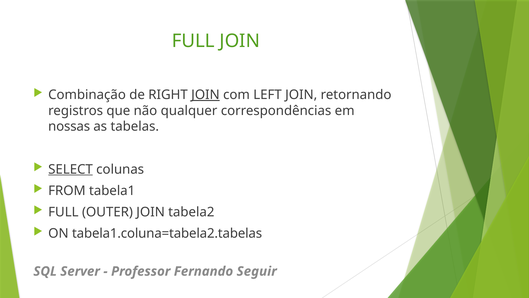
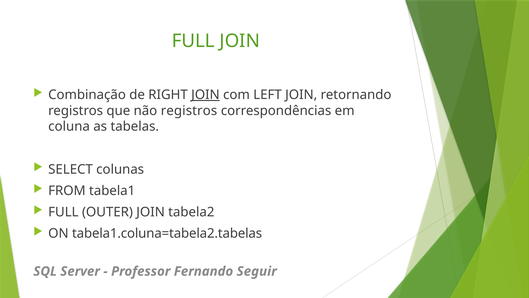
não qualquer: qualquer -> registros
nossas: nossas -> coluna
SELECT underline: present -> none
